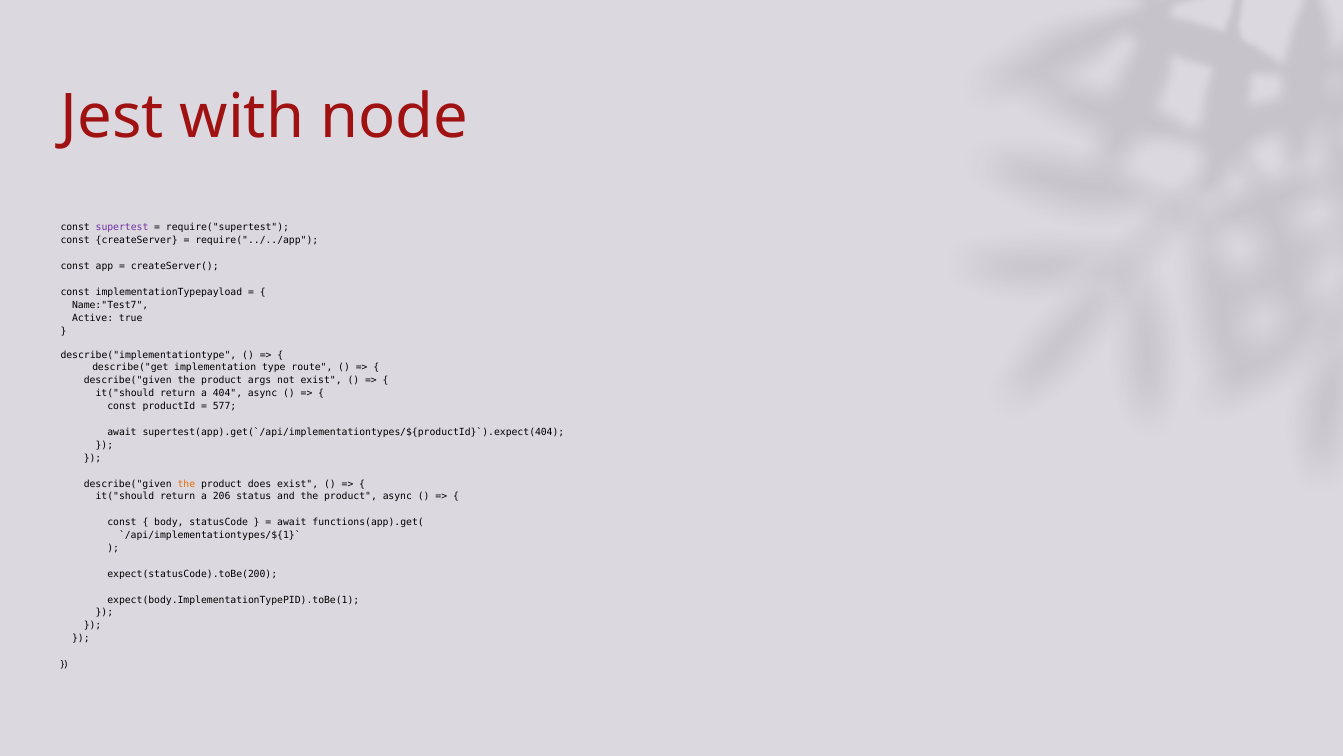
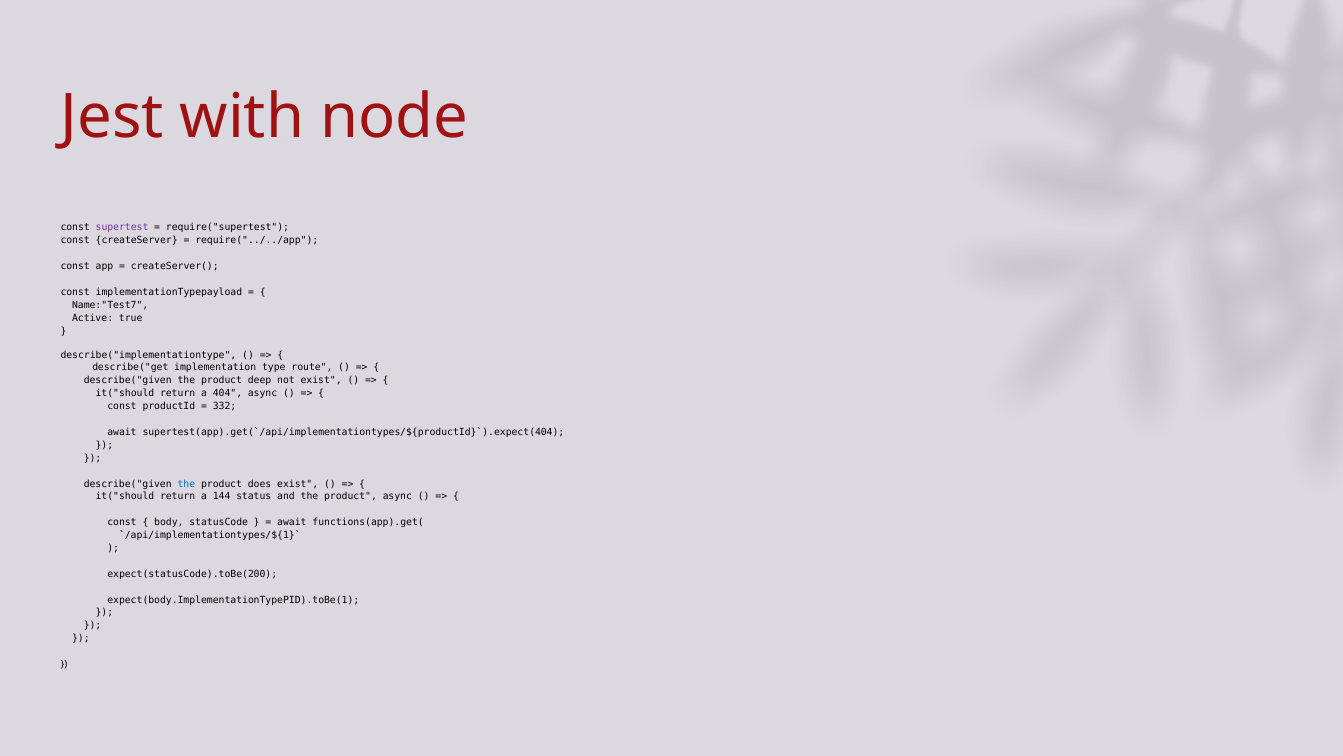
args: args -> deep
577: 577 -> 332
the at (186, 483) colour: orange -> blue
206: 206 -> 144
